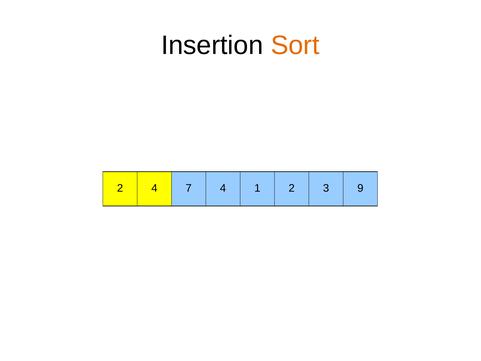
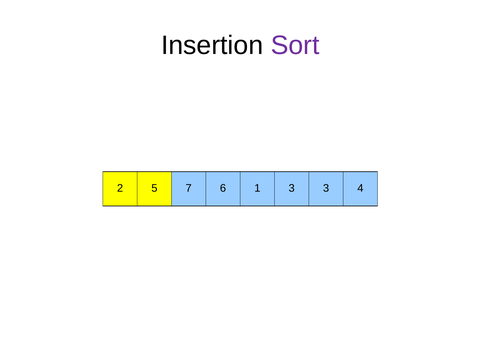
Sort colour: orange -> purple
2 4: 4 -> 5
7 4: 4 -> 6
1 2: 2 -> 3
9: 9 -> 4
